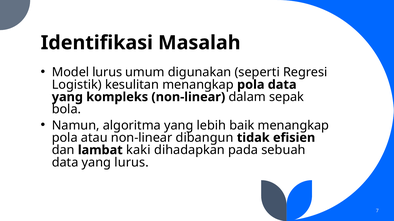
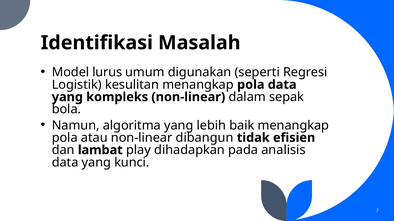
kaki: kaki -> play
sebuah: sebuah -> analisis
yang lurus: lurus -> kunci
